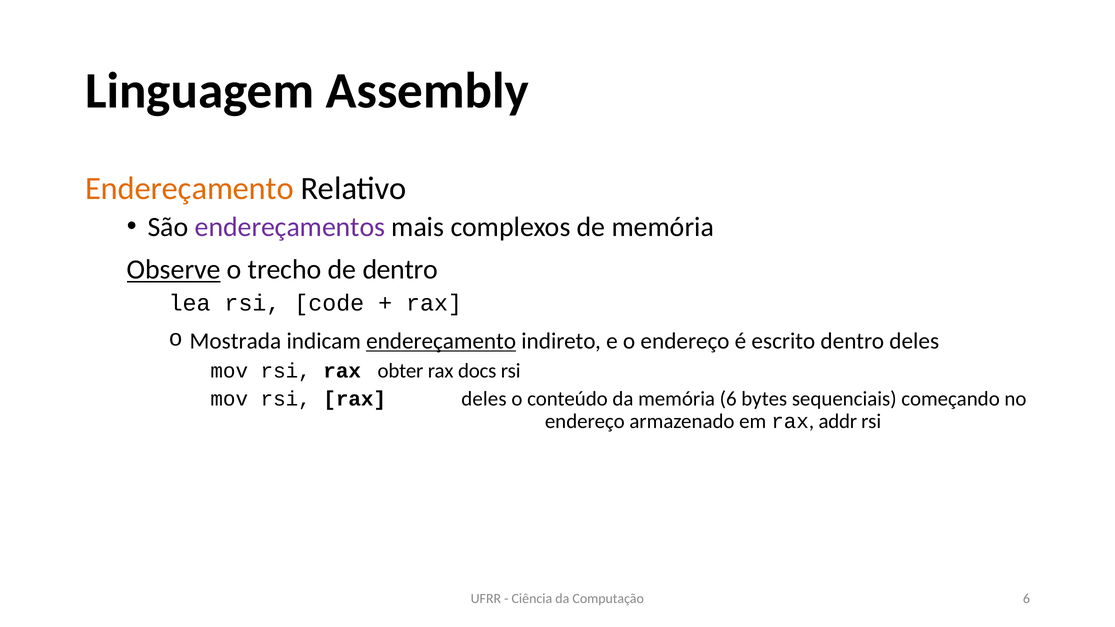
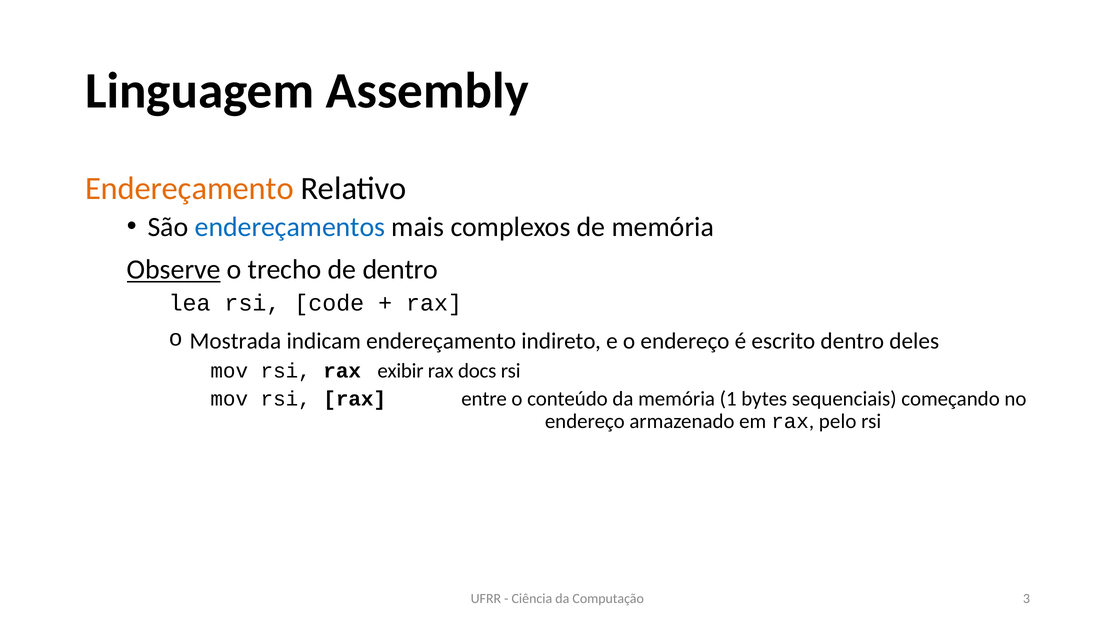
endereçamentos colour: purple -> blue
endereçamento at (441, 341) underline: present -> none
obter: obter -> exibir
rax deles: deles -> entre
memória 6: 6 -> 1
addr: addr -> pelo
Computação 6: 6 -> 3
